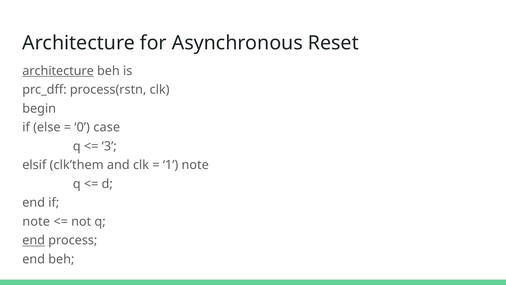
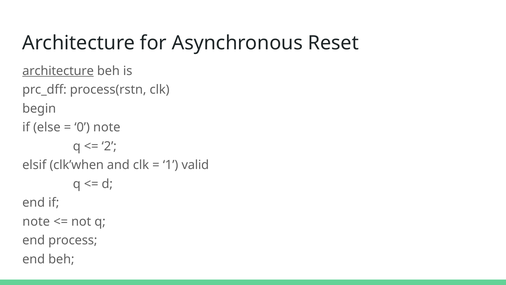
0 case: case -> note
3: 3 -> 2
clk’them: clk’them -> clk’when
1 note: note -> valid
end at (34, 240) underline: present -> none
